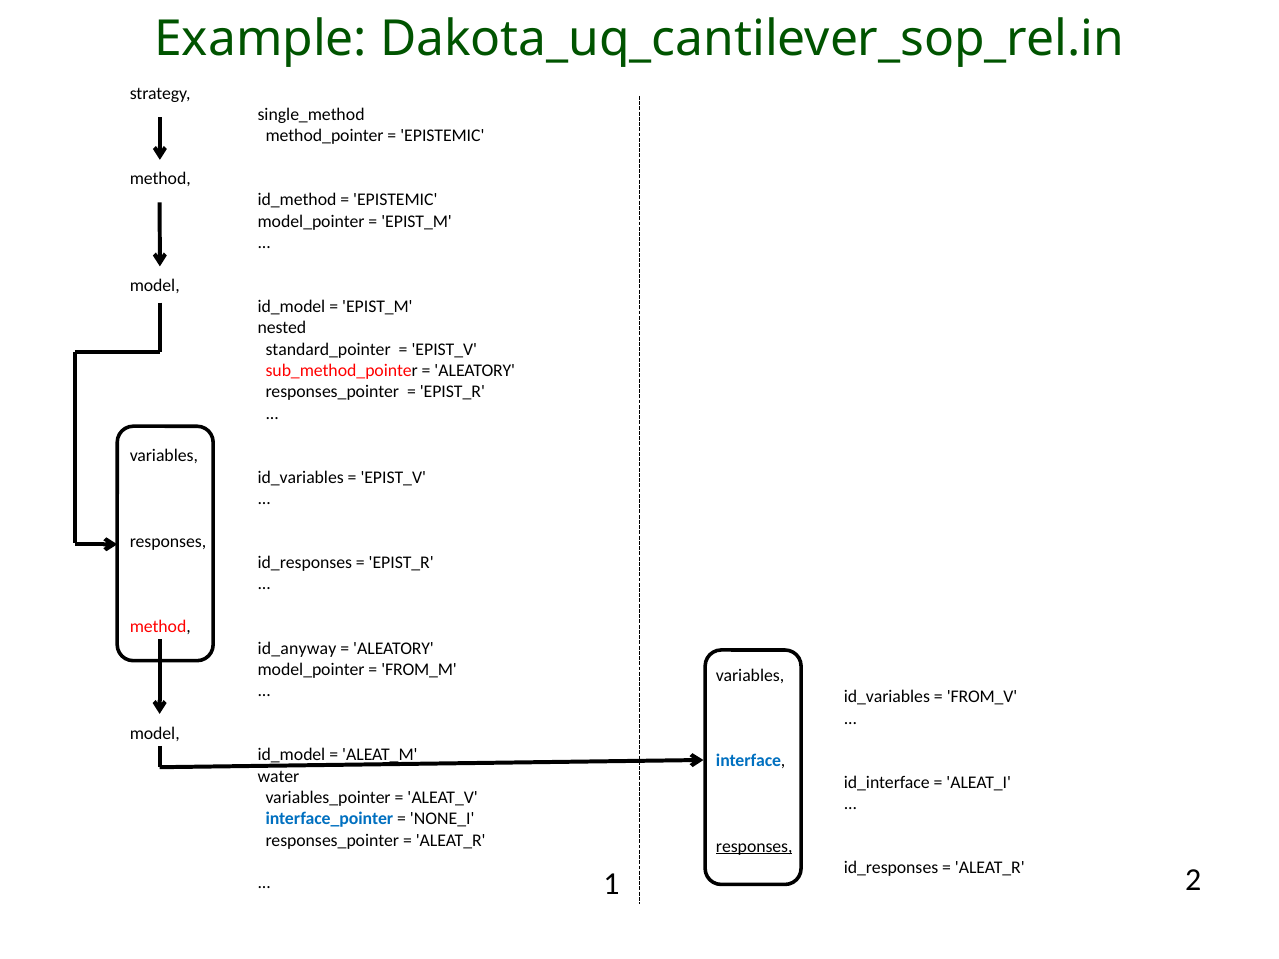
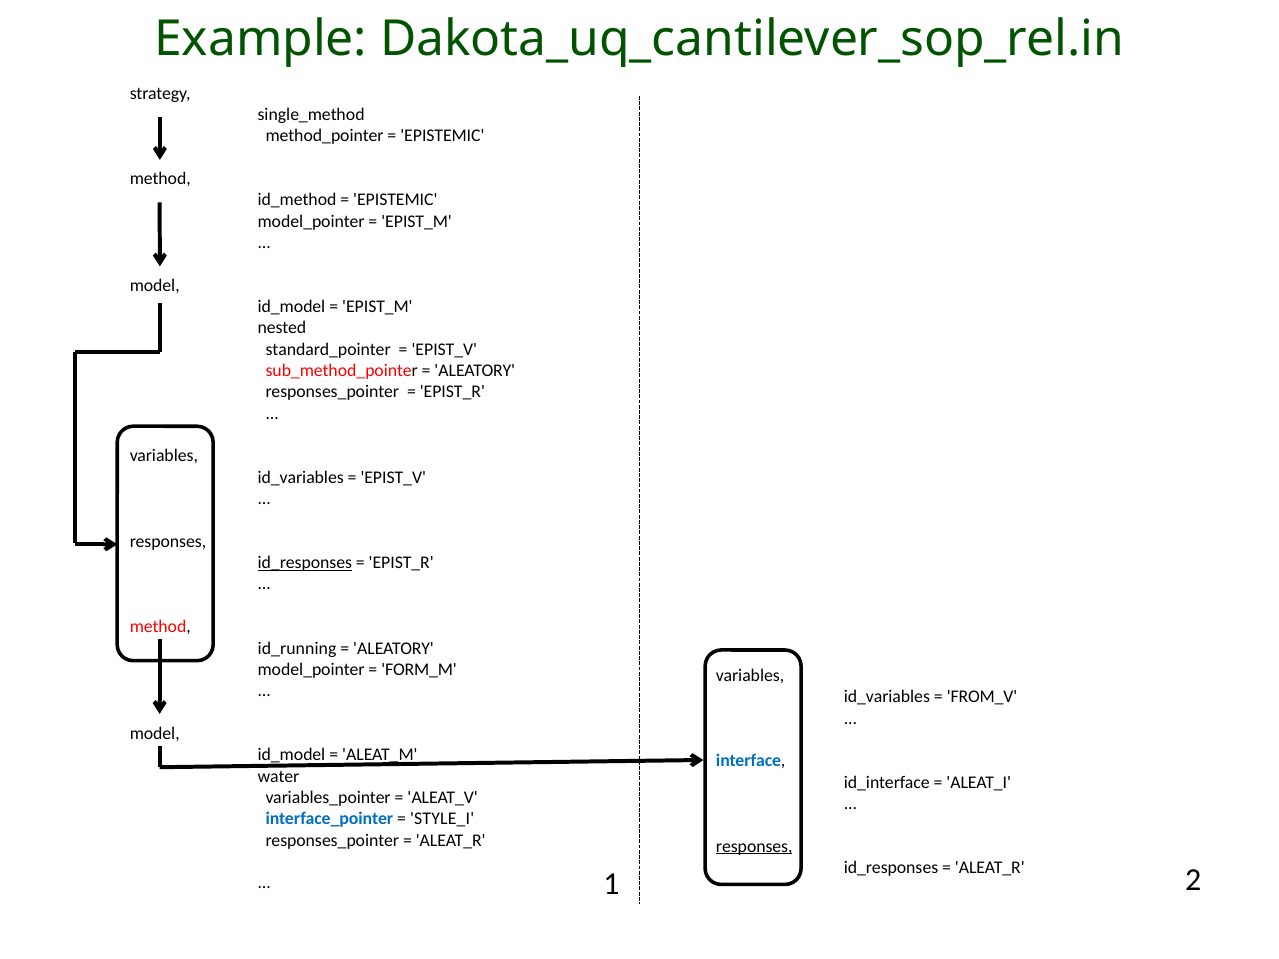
id_responses at (305, 563) underline: none -> present
id_anyway: id_anyway -> id_running
FROM_M: FROM_M -> FORM_M
NONE_I: NONE_I -> STYLE_I
